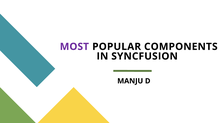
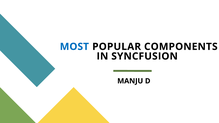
MOST colour: purple -> blue
